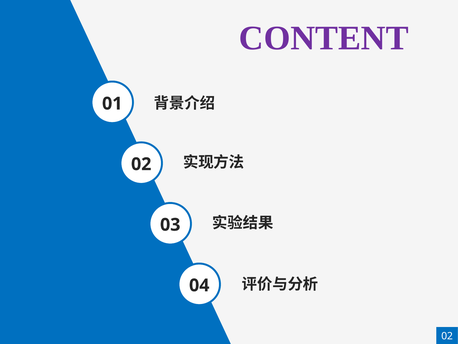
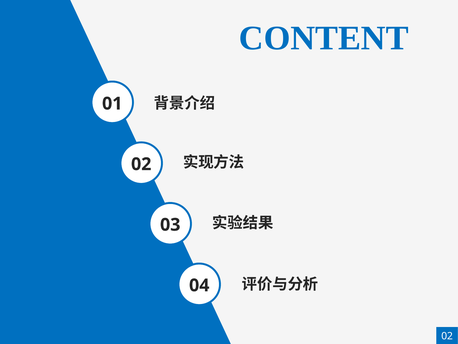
CONTENT colour: purple -> blue
